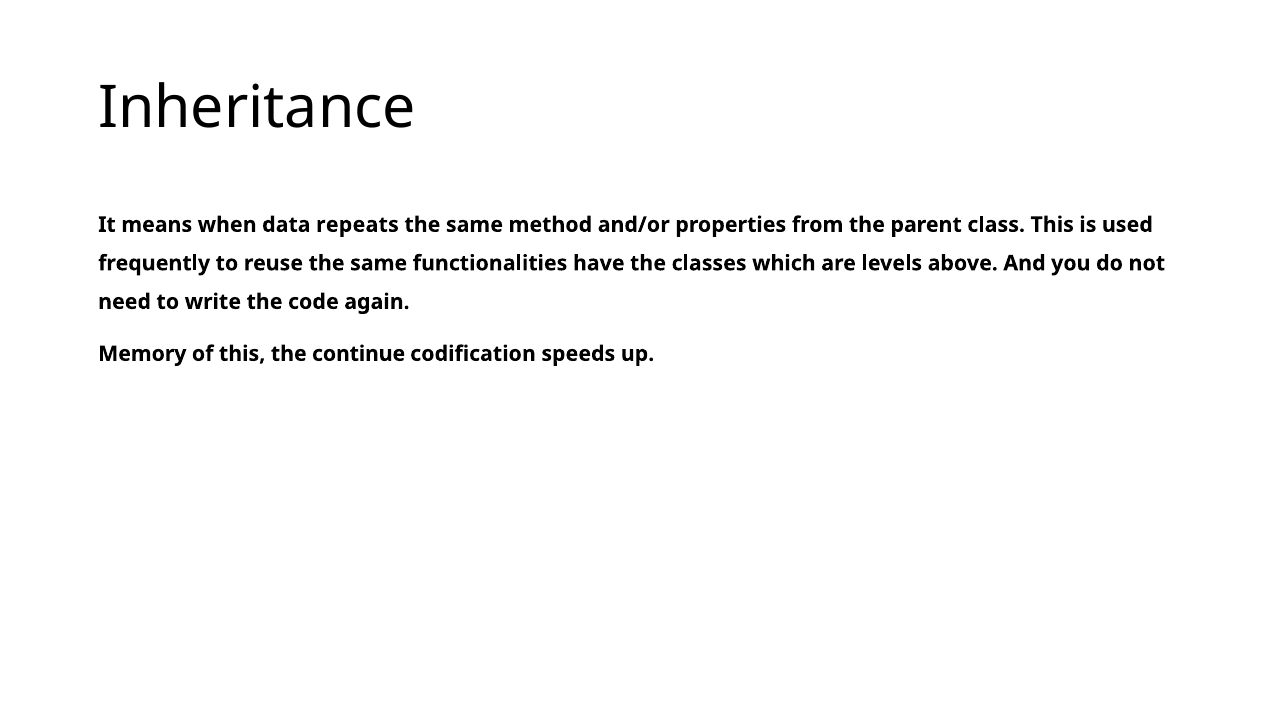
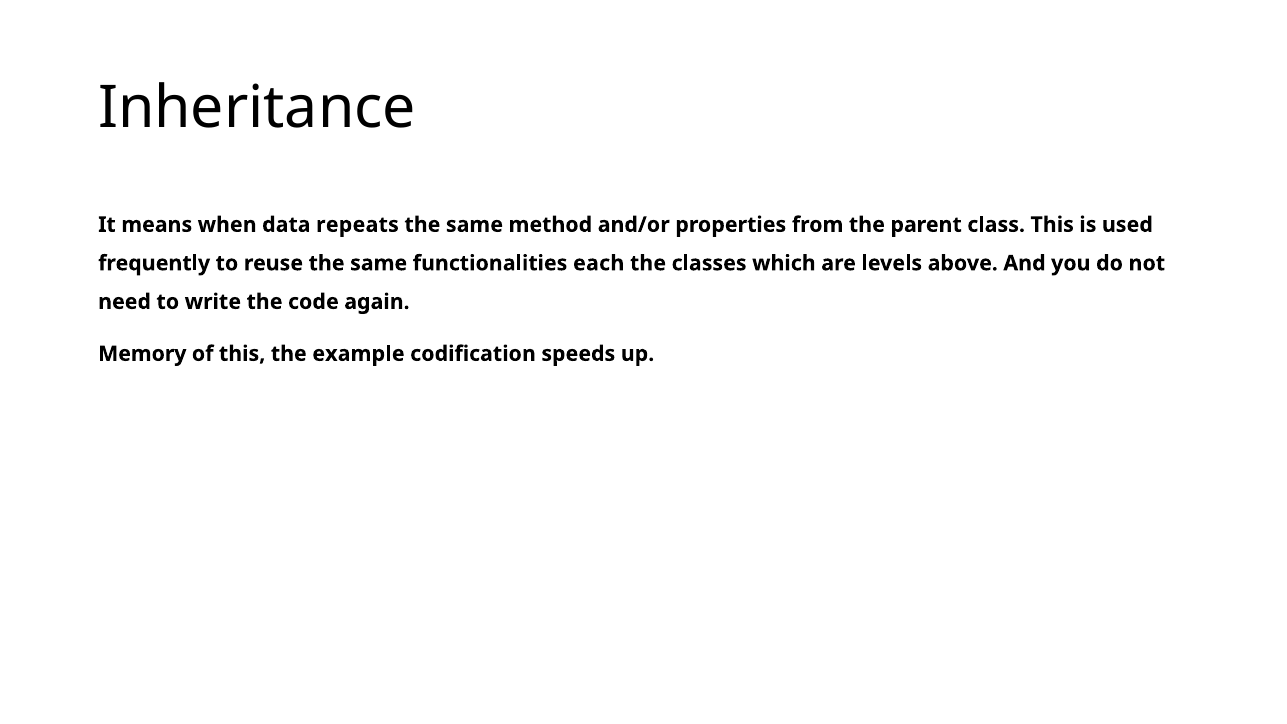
have: have -> each
continue: continue -> example
